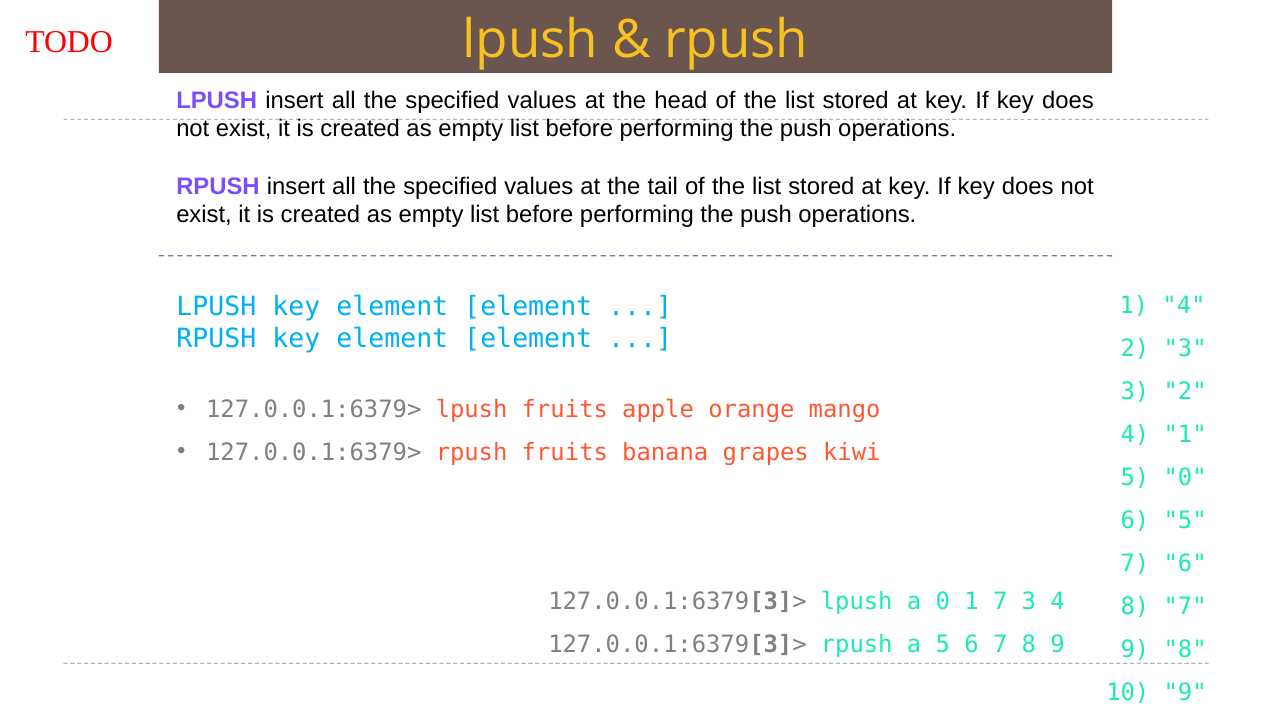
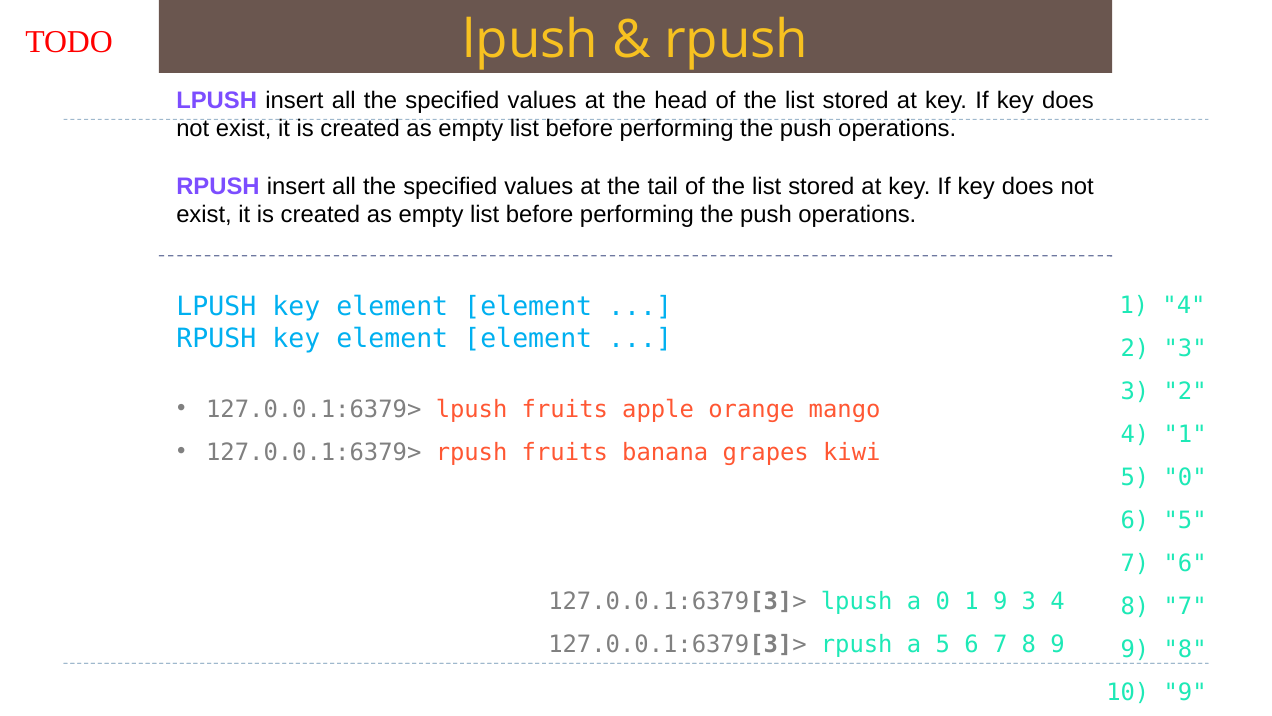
1 7: 7 -> 9
